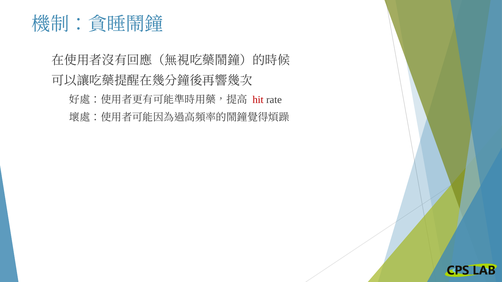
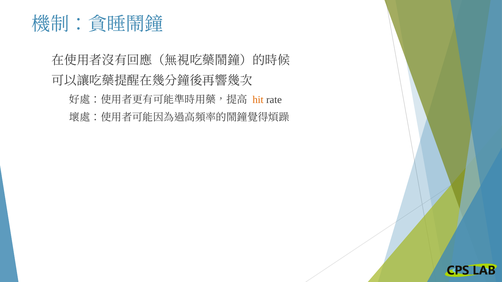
hit colour: red -> orange
